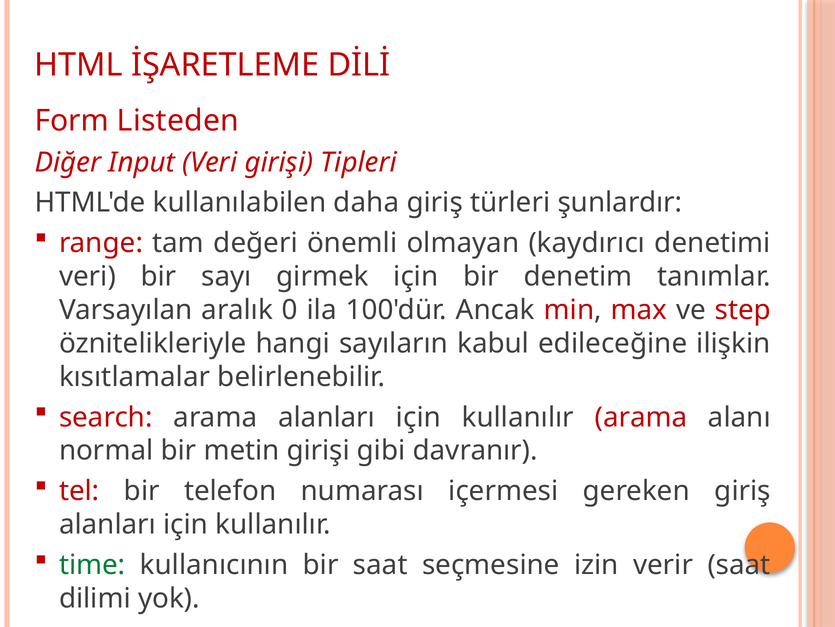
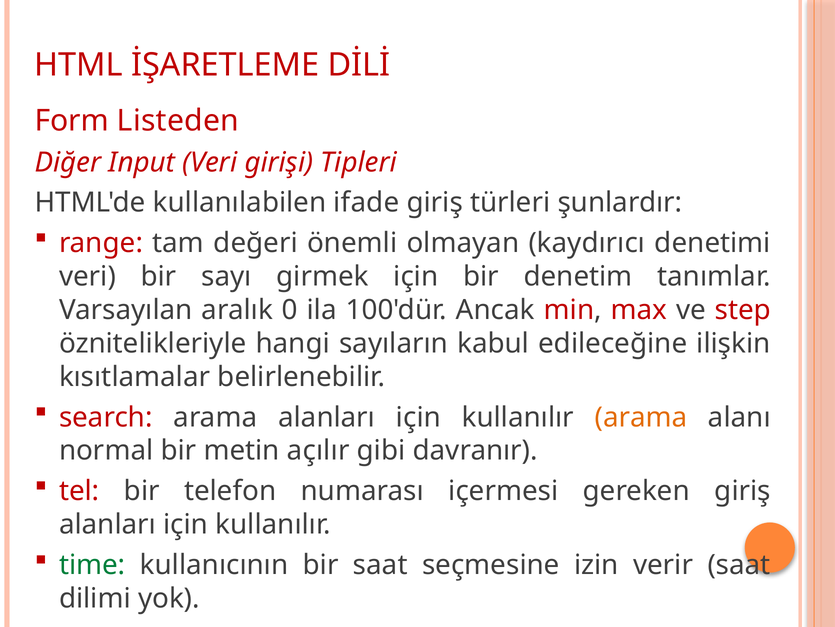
daha: daha -> ifade
arama at (641, 417) colour: red -> orange
metin girişi: girişi -> açılır
